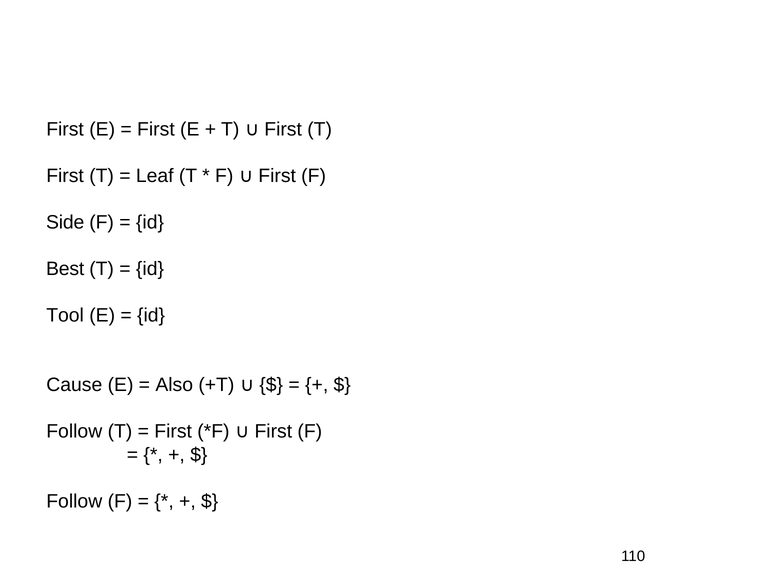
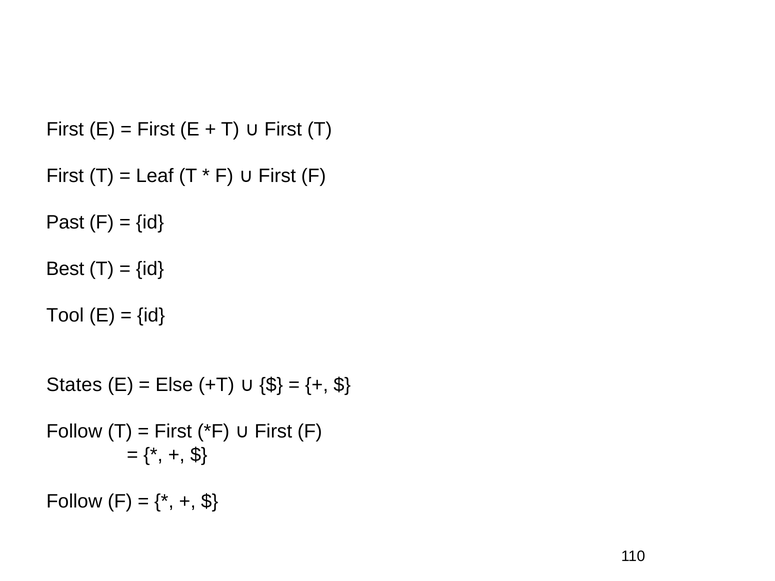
Side: Side -> Past
Cause: Cause -> States
Also: Also -> Else
